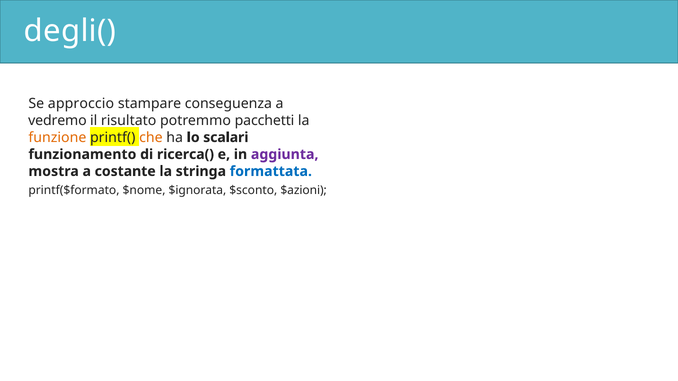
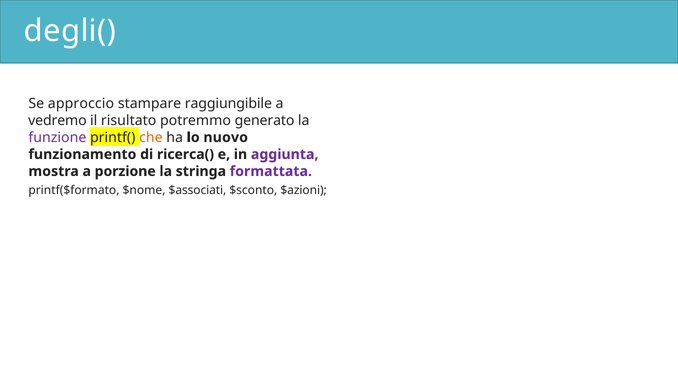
conseguenza: conseguenza -> raggiungibile
pacchetti: pacchetti -> generato
funzione colour: orange -> purple
scalari: scalari -> nuovo
costante: costante -> porzione
formattata colour: blue -> purple
$ignorata: $ignorata -> $associati
